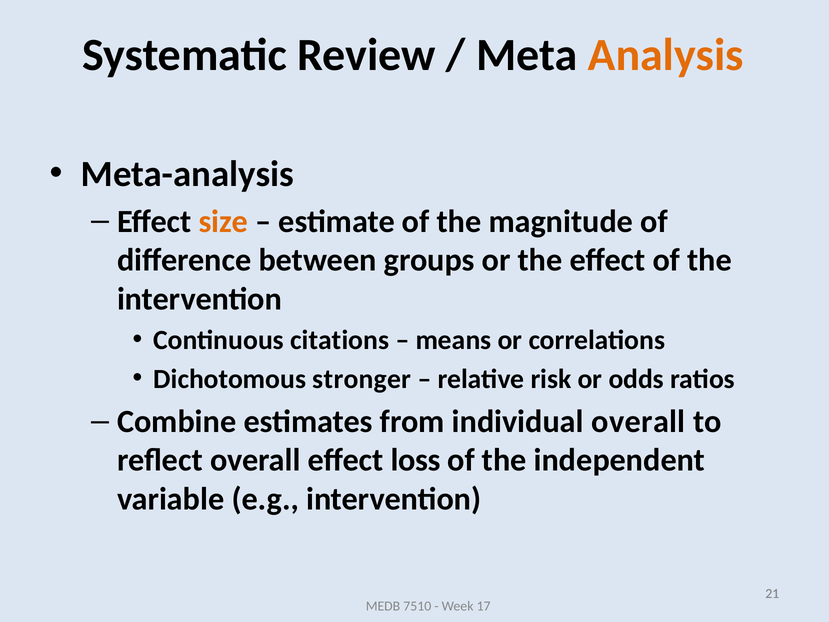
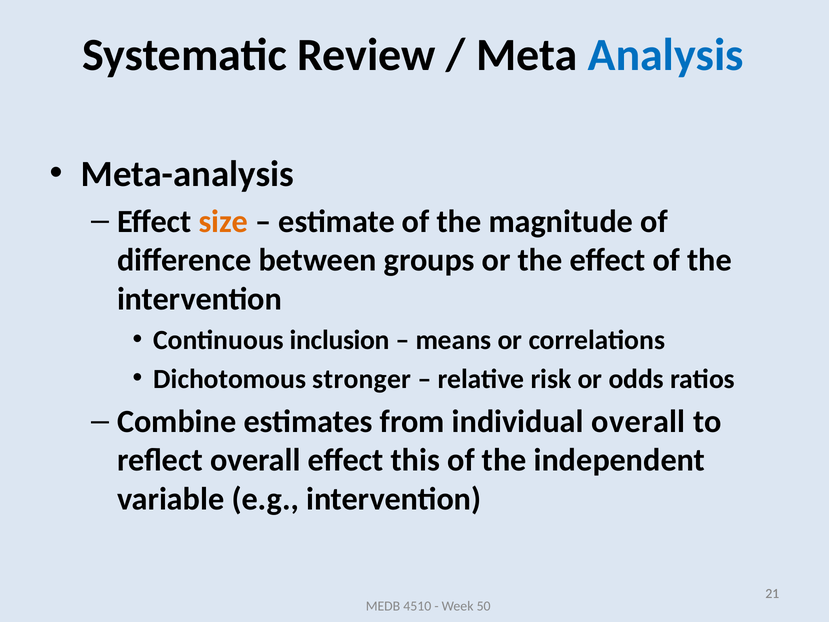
Analysis colour: orange -> blue
citations: citations -> inclusion
loss: loss -> this
7510: 7510 -> 4510
17: 17 -> 50
